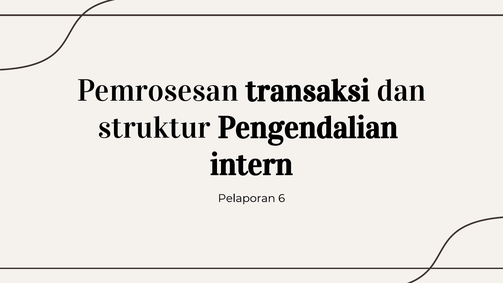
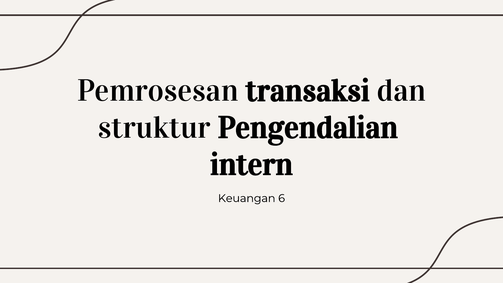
Pelaporan: Pelaporan -> Keuangan
